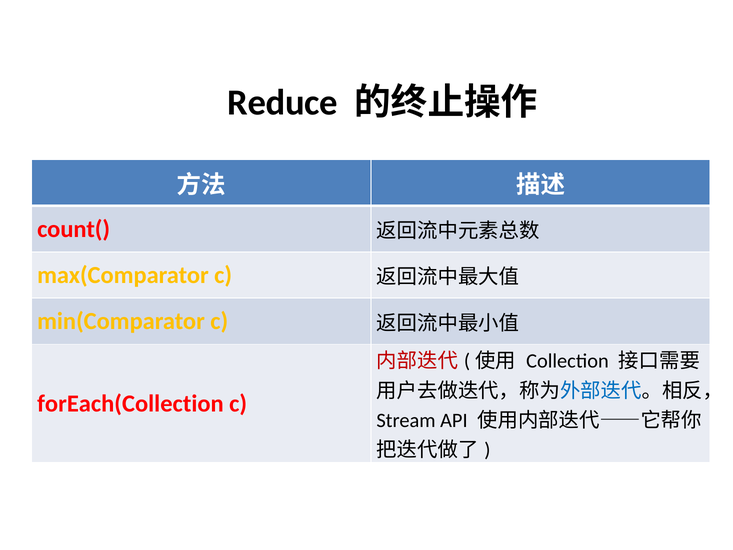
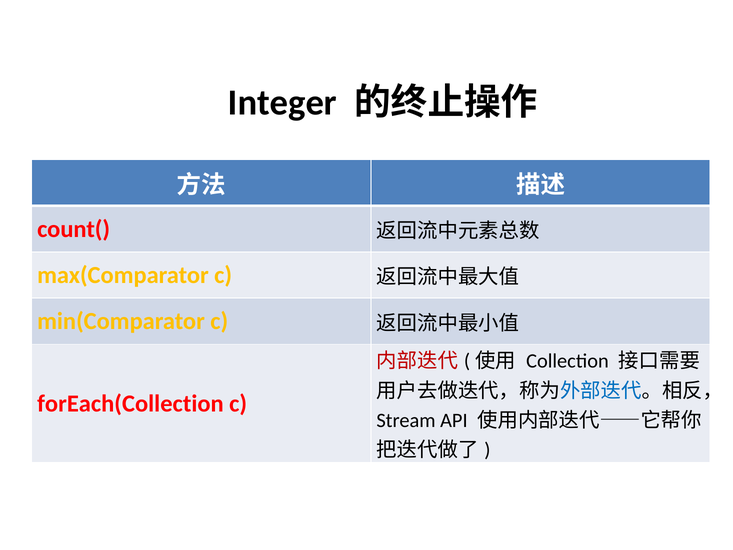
Reduce: Reduce -> Integer
